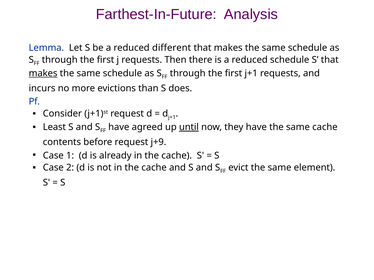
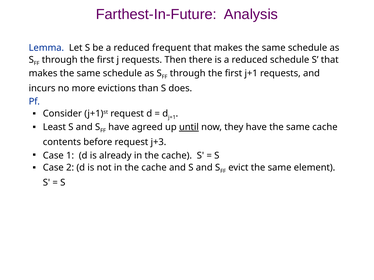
different: different -> frequent
makes at (43, 73) underline: present -> none
j+9: j+9 -> j+3
